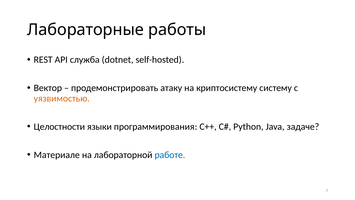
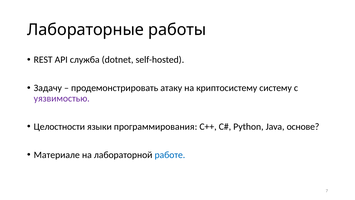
Вектор: Вектор -> Задачу
уязвимостью colour: orange -> purple
задаче: задаче -> основе
